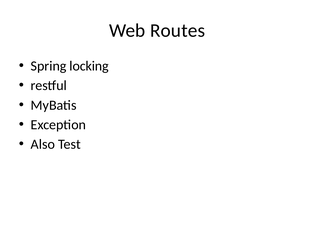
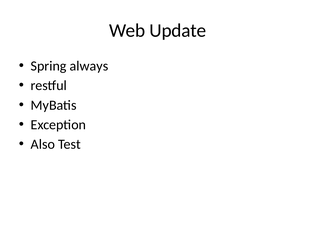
Routes: Routes -> Update
locking: locking -> always
